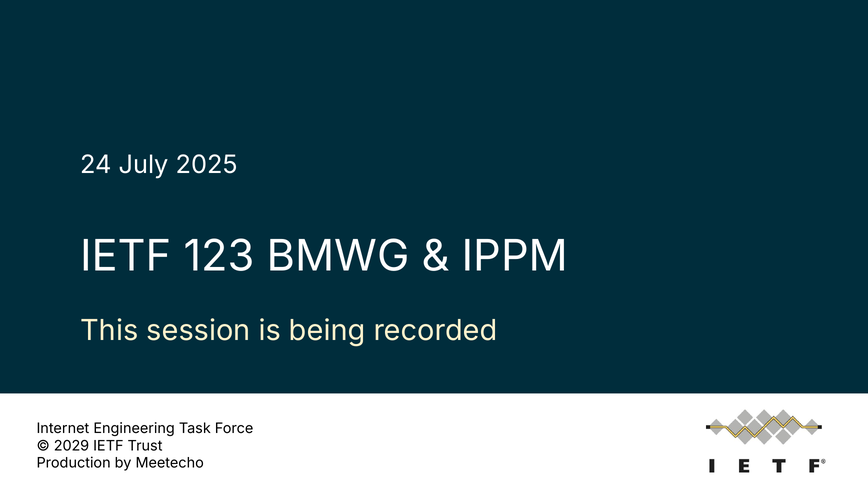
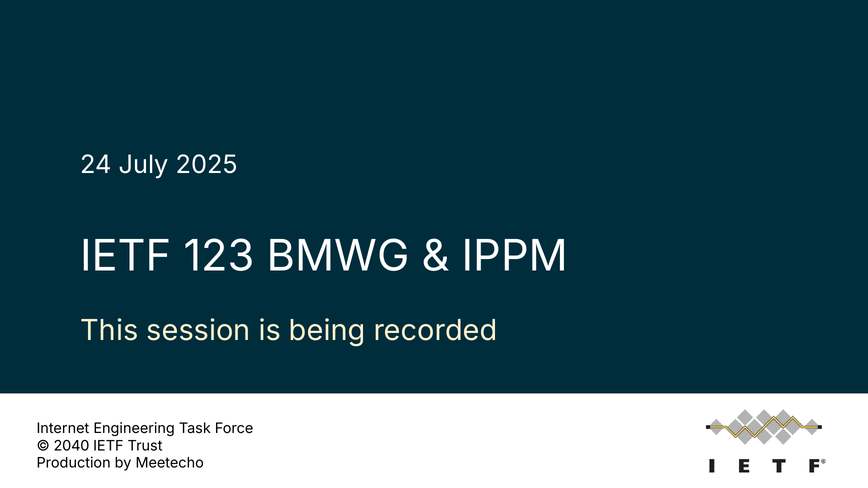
2029: 2029 -> 2040
